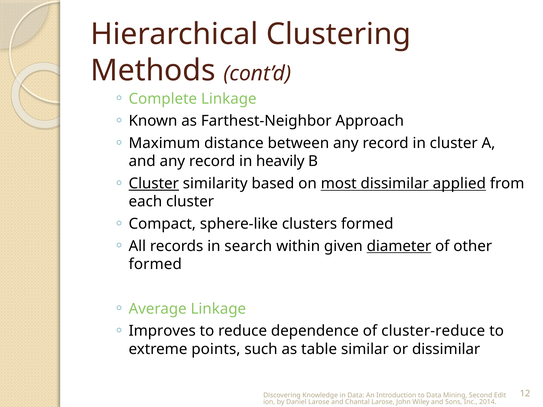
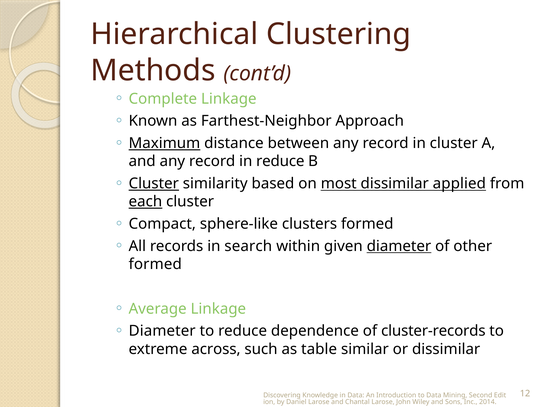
Maximum underline: none -> present
in heavily: heavily -> reduce
each underline: none -> present
Improves at (162, 331): Improves -> Diameter
cluster-reduce: cluster-reduce -> cluster-records
points: points -> across
